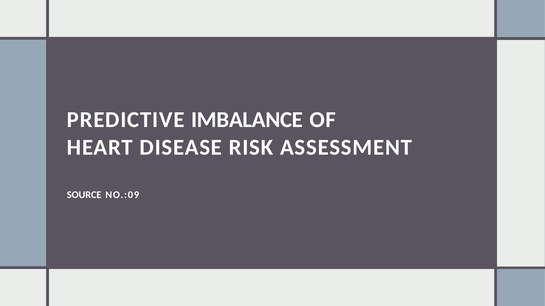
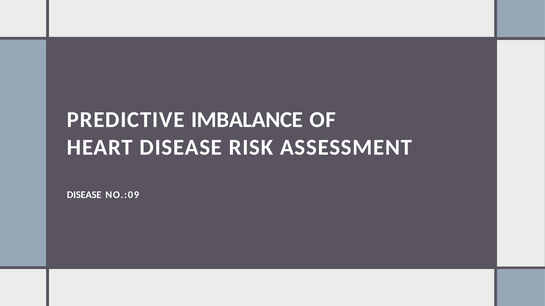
SOURCE at (84, 195): SOURCE -> DISEASE
